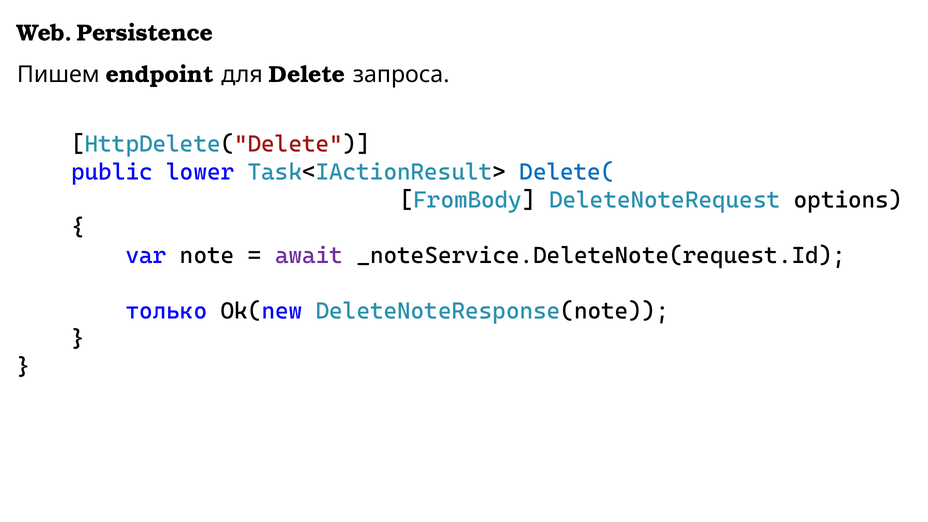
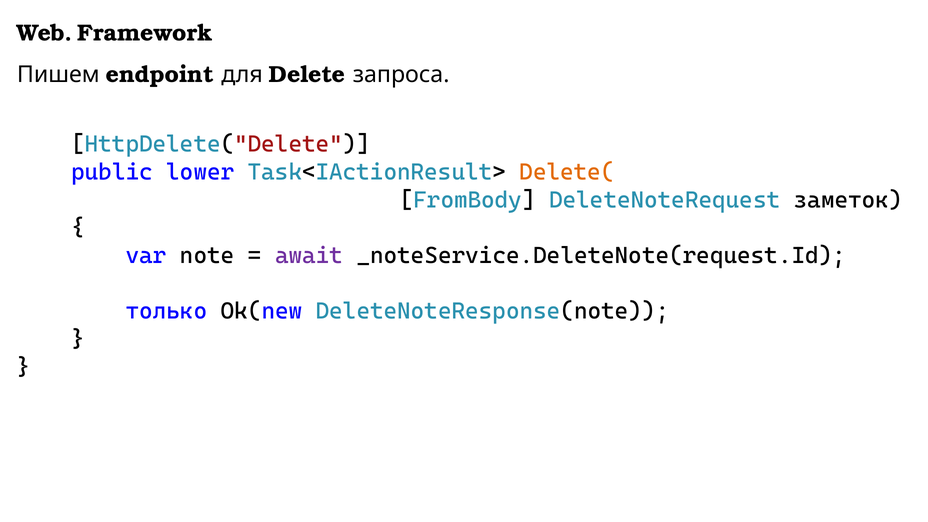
Persistence: Persistence -> Framework
Delete( colour: blue -> orange
options: options -> заметок
